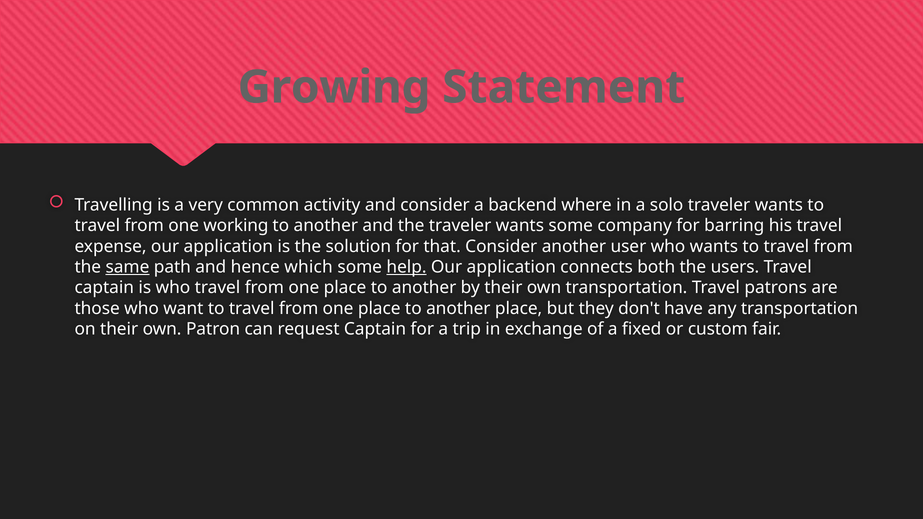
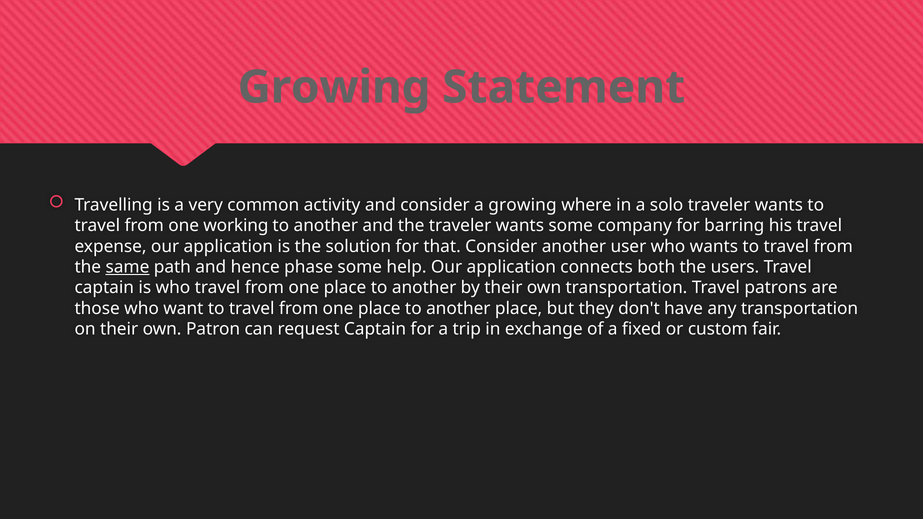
a backend: backend -> growing
which: which -> phase
help underline: present -> none
